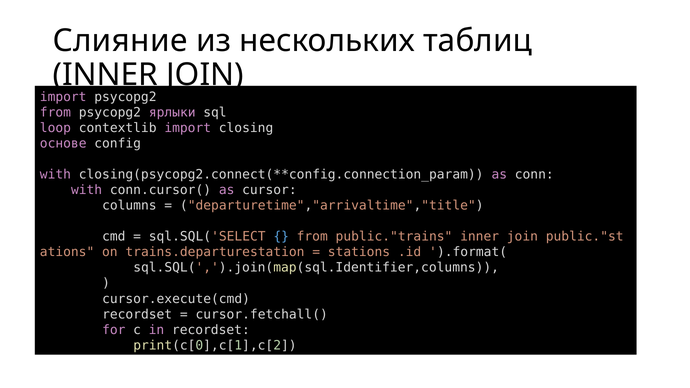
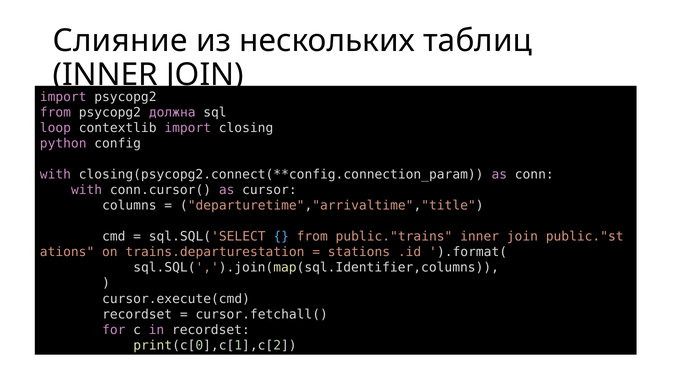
ярлыки: ярлыки -> должна
основе: основе -> python
